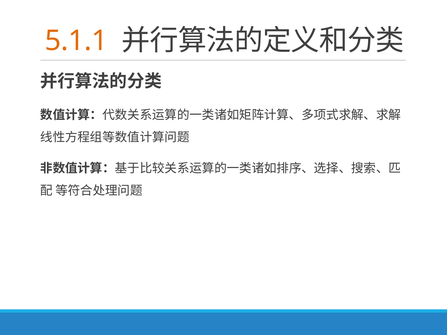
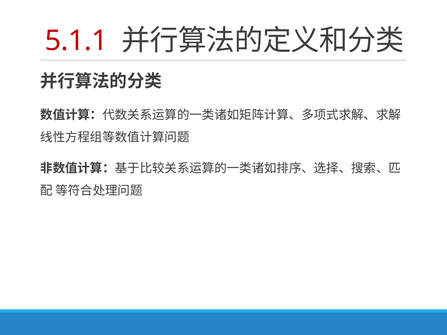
5.1.1 colour: orange -> red
